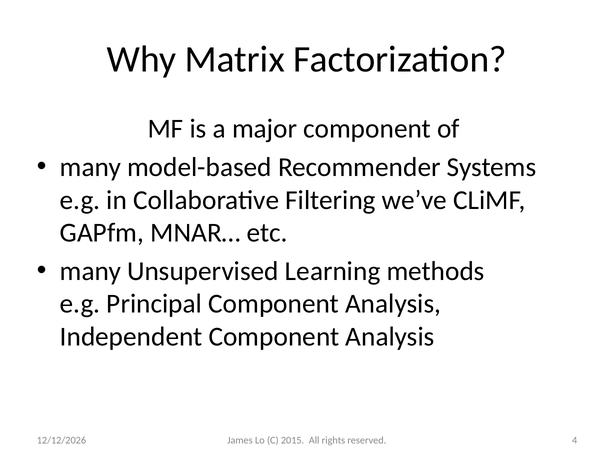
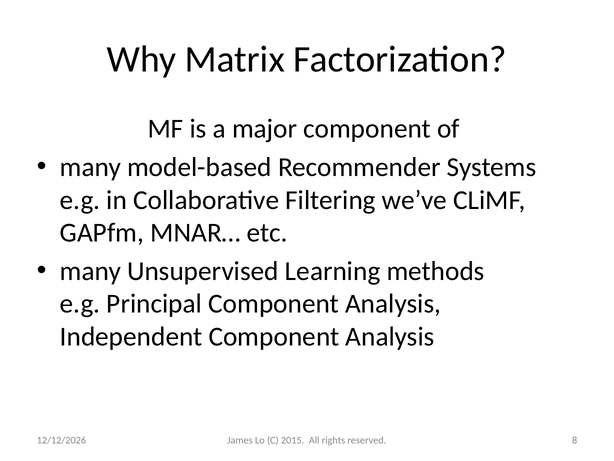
4: 4 -> 8
